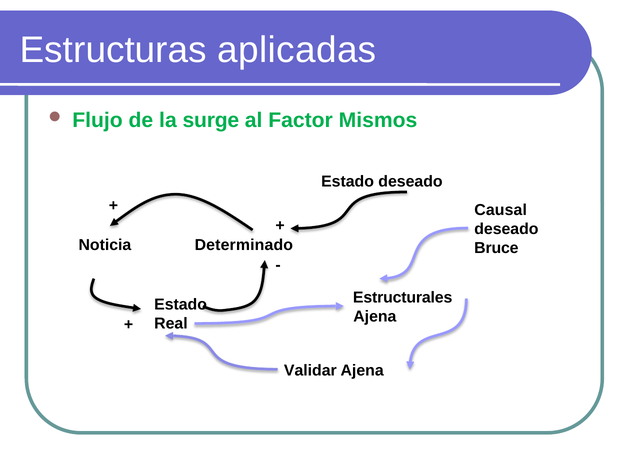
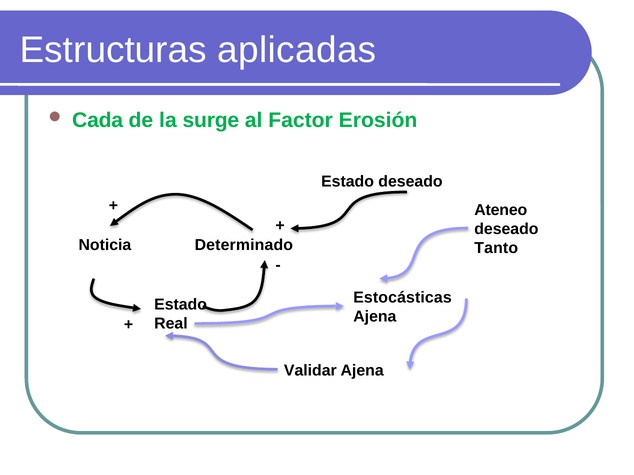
Flujo: Flujo -> Cada
Mismos: Mismos -> Erosión
Causal: Causal -> Ateneo
Bruce: Bruce -> Tanto
Estructurales: Estructurales -> Estocásticas
